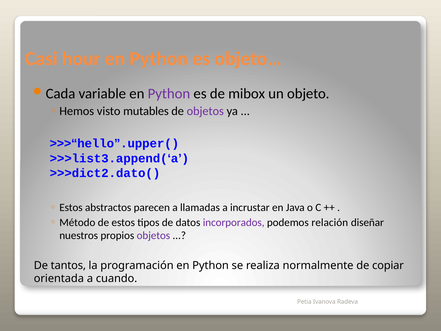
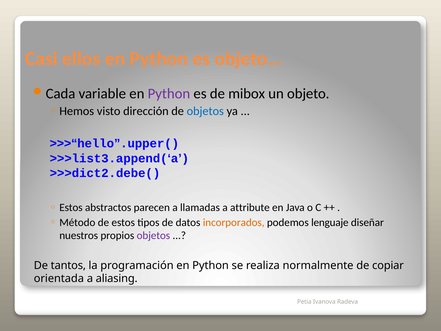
hour: hour -> ellos
mutables: mutables -> dirección
objetos at (205, 111) colour: purple -> blue
>>>dict2.dato(: >>>dict2.dato( -> >>>dict2.debe(
incrustar: incrustar -> attribute
incorporados colour: purple -> orange
relación: relación -> lenguaje
cuando: cuando -> aliasing
